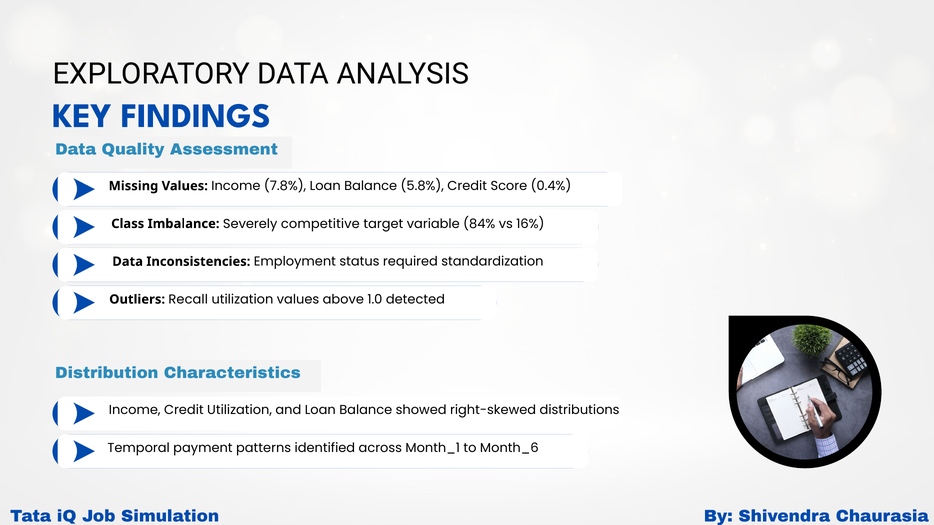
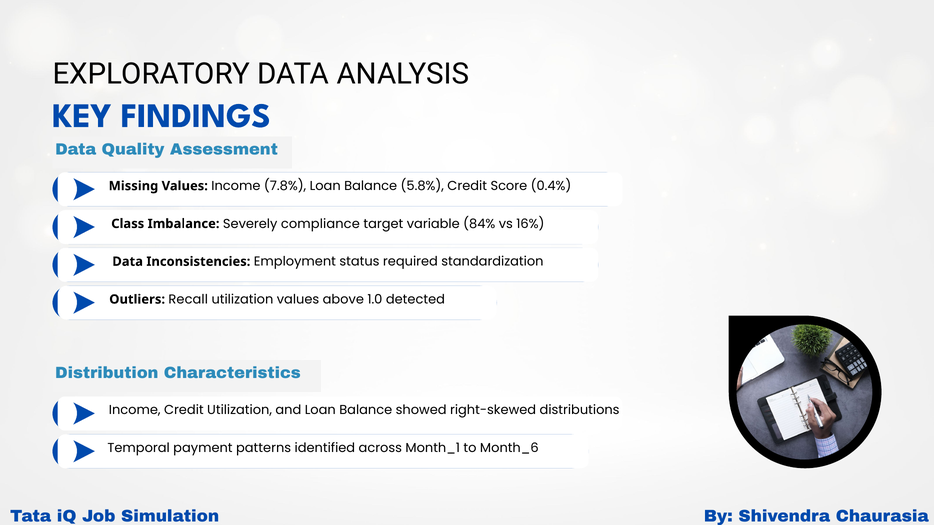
competitive: competitive -> compliance
